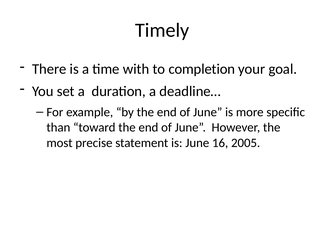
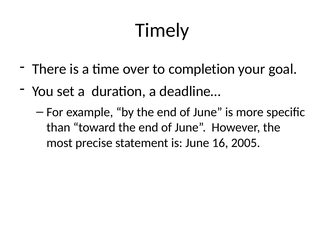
with: with -> over
